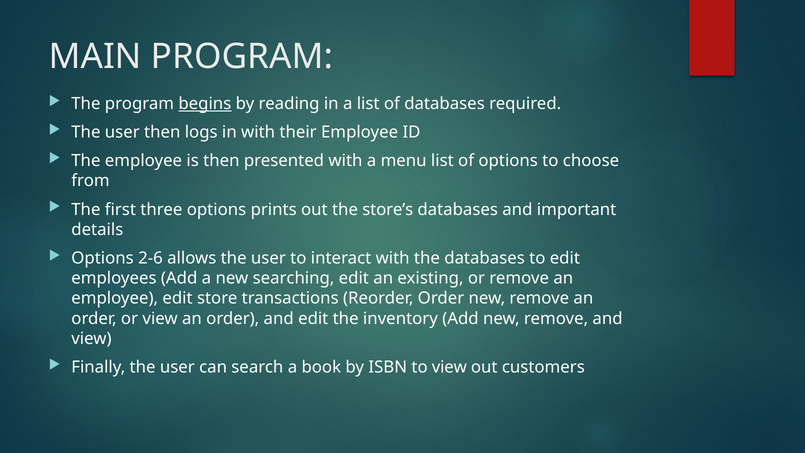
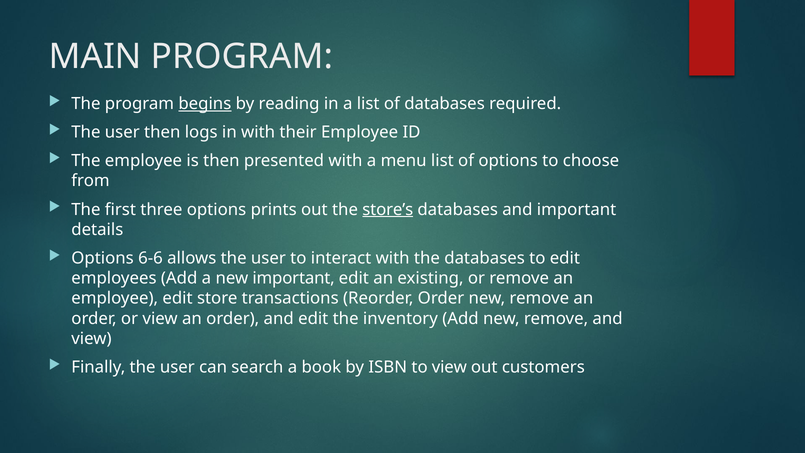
store’s underline: none -> present
2-6: 2-6 -> 6-6
new searching: searching -> important
